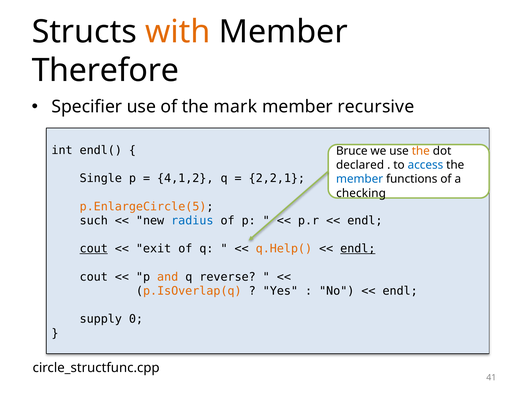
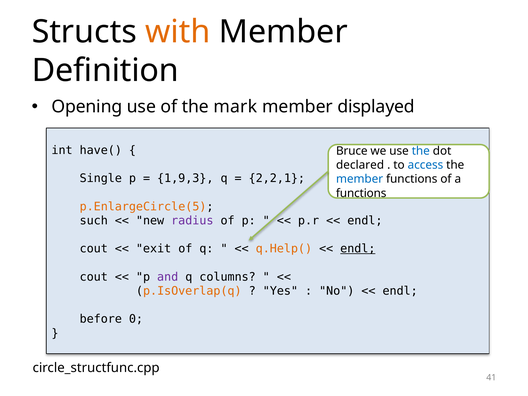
Therefore: Therefore -> Definition
Specifier: Specifier -> Opening
recursive: recursive -> displayed
endl(: endl( -> have(
the at (421, 151) colour: orange -> blue
4,1,2: 4,1,2 -> 1,9,3
checking at (361, 193): checking -> functions
radius colour: blue -> purple
cout at (94, 249) underline: present -> none
and colour: orange -> purple
reverse: reverse -> columns
supply: supply -> before
